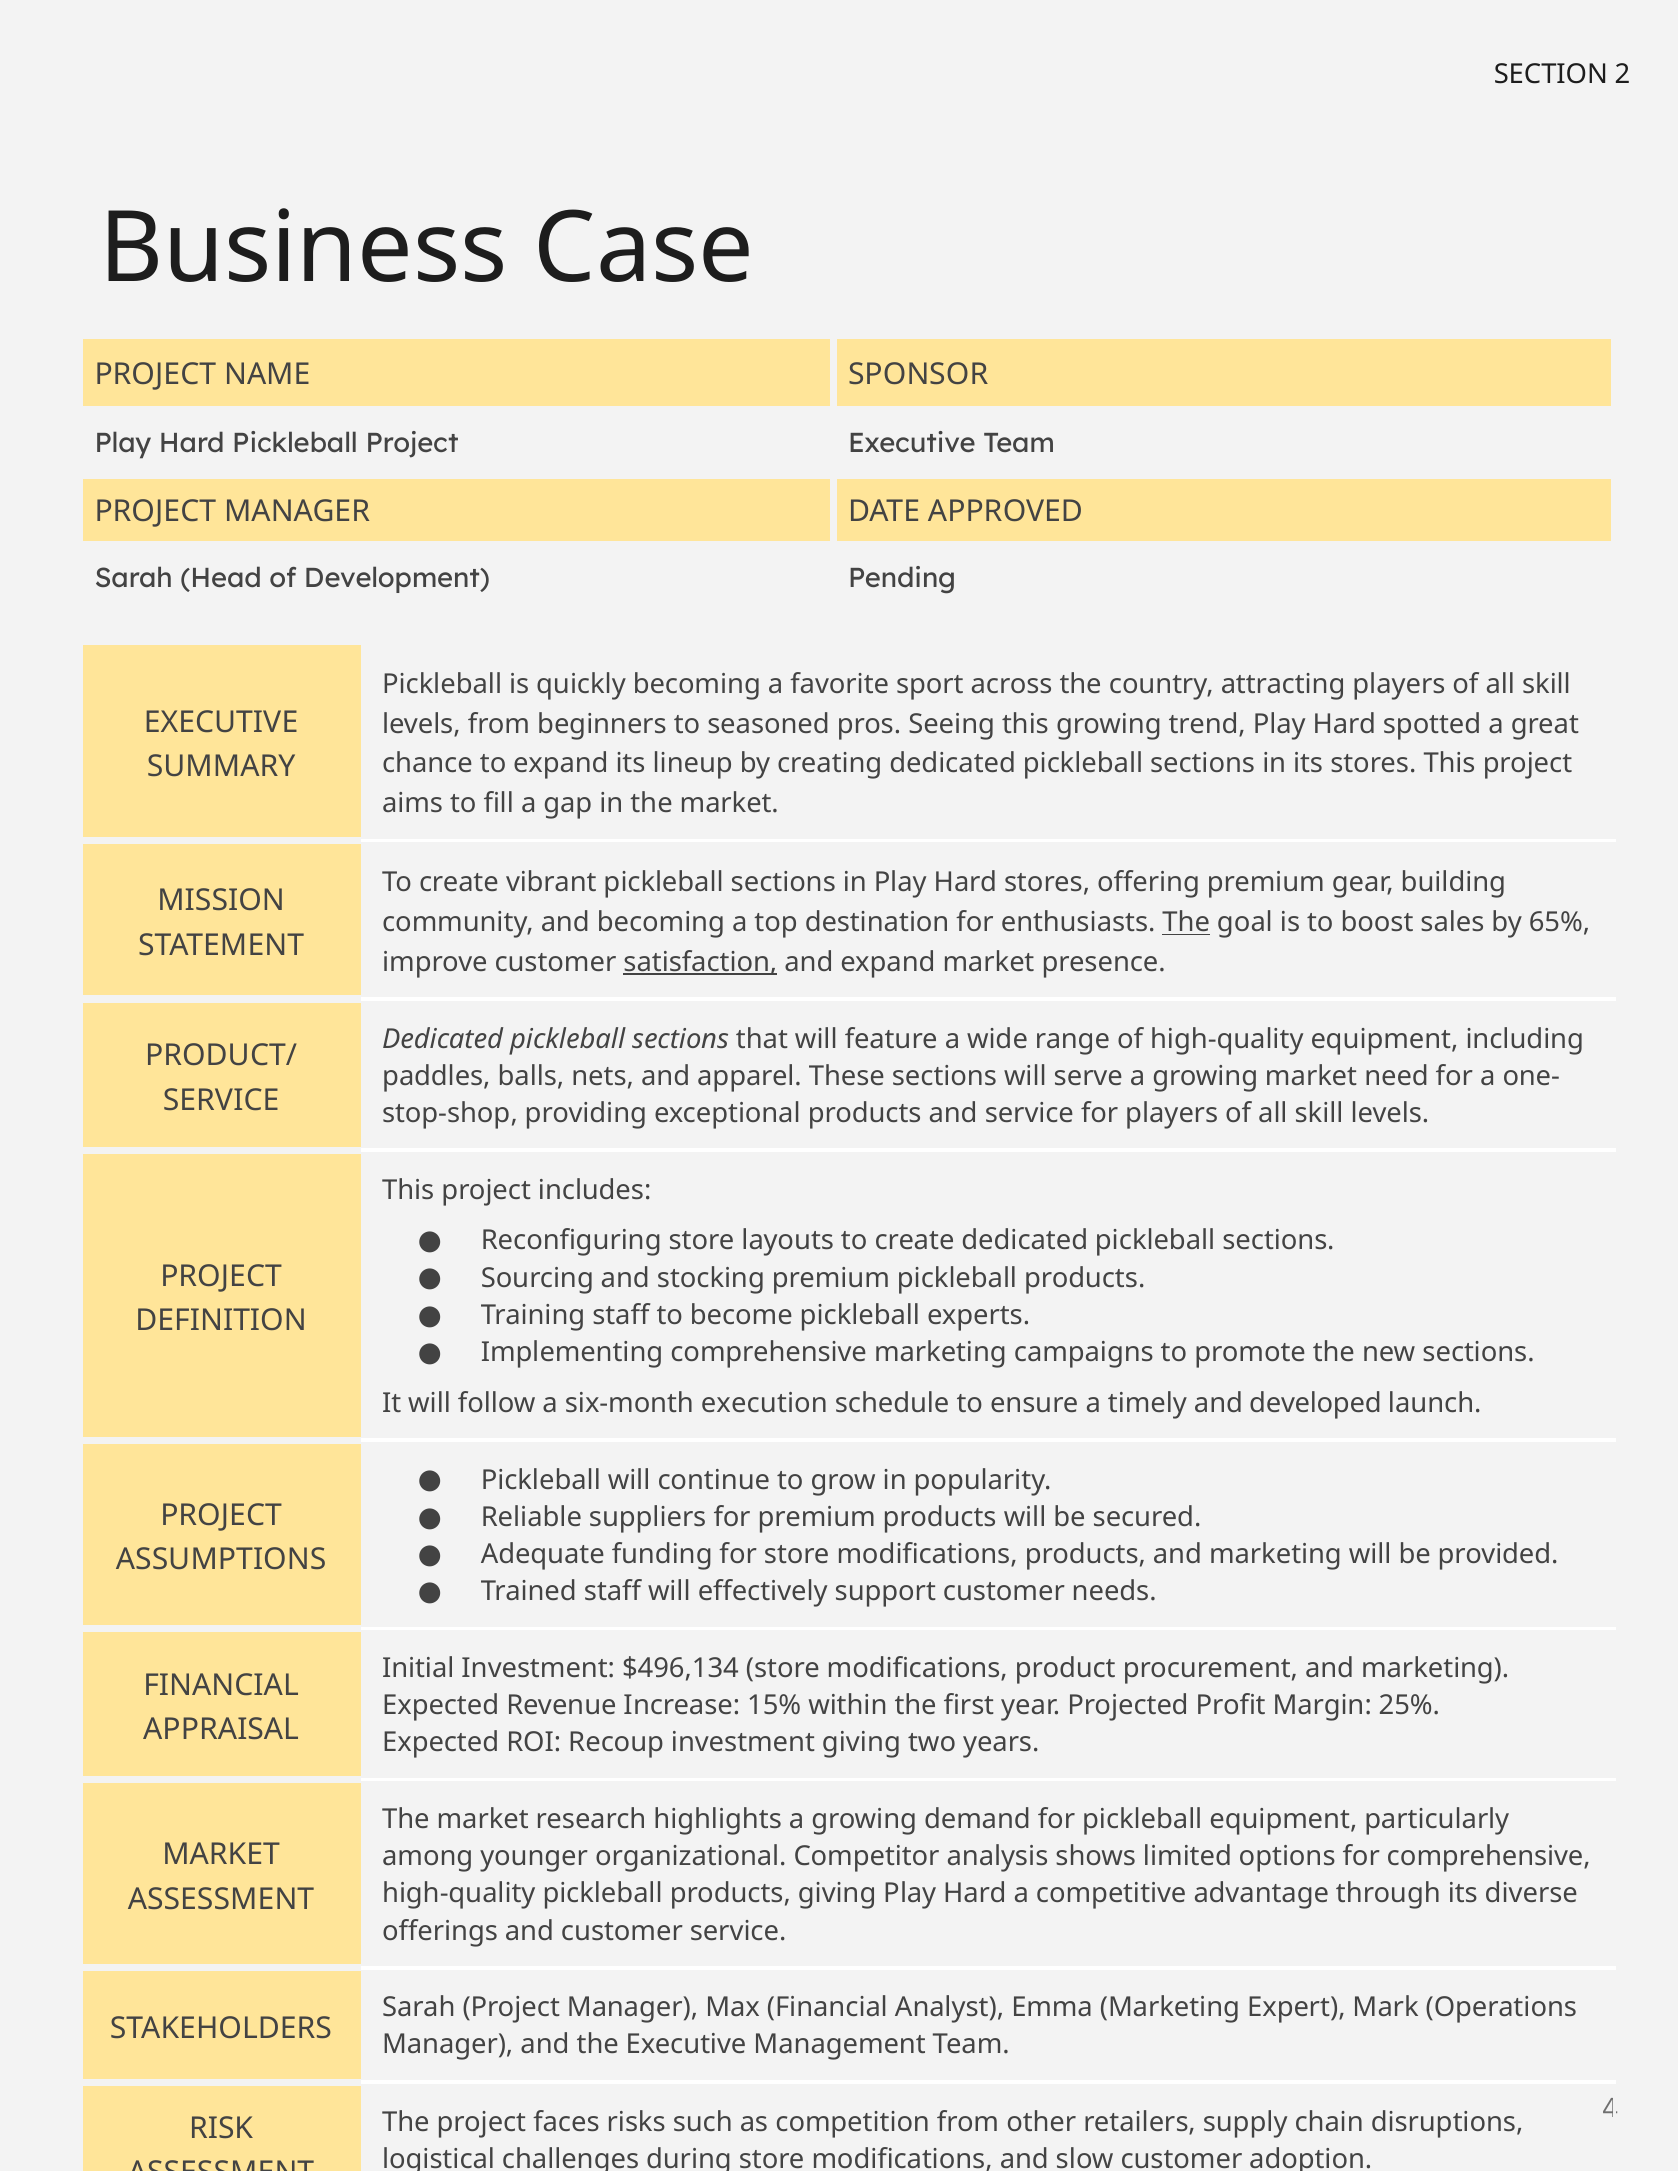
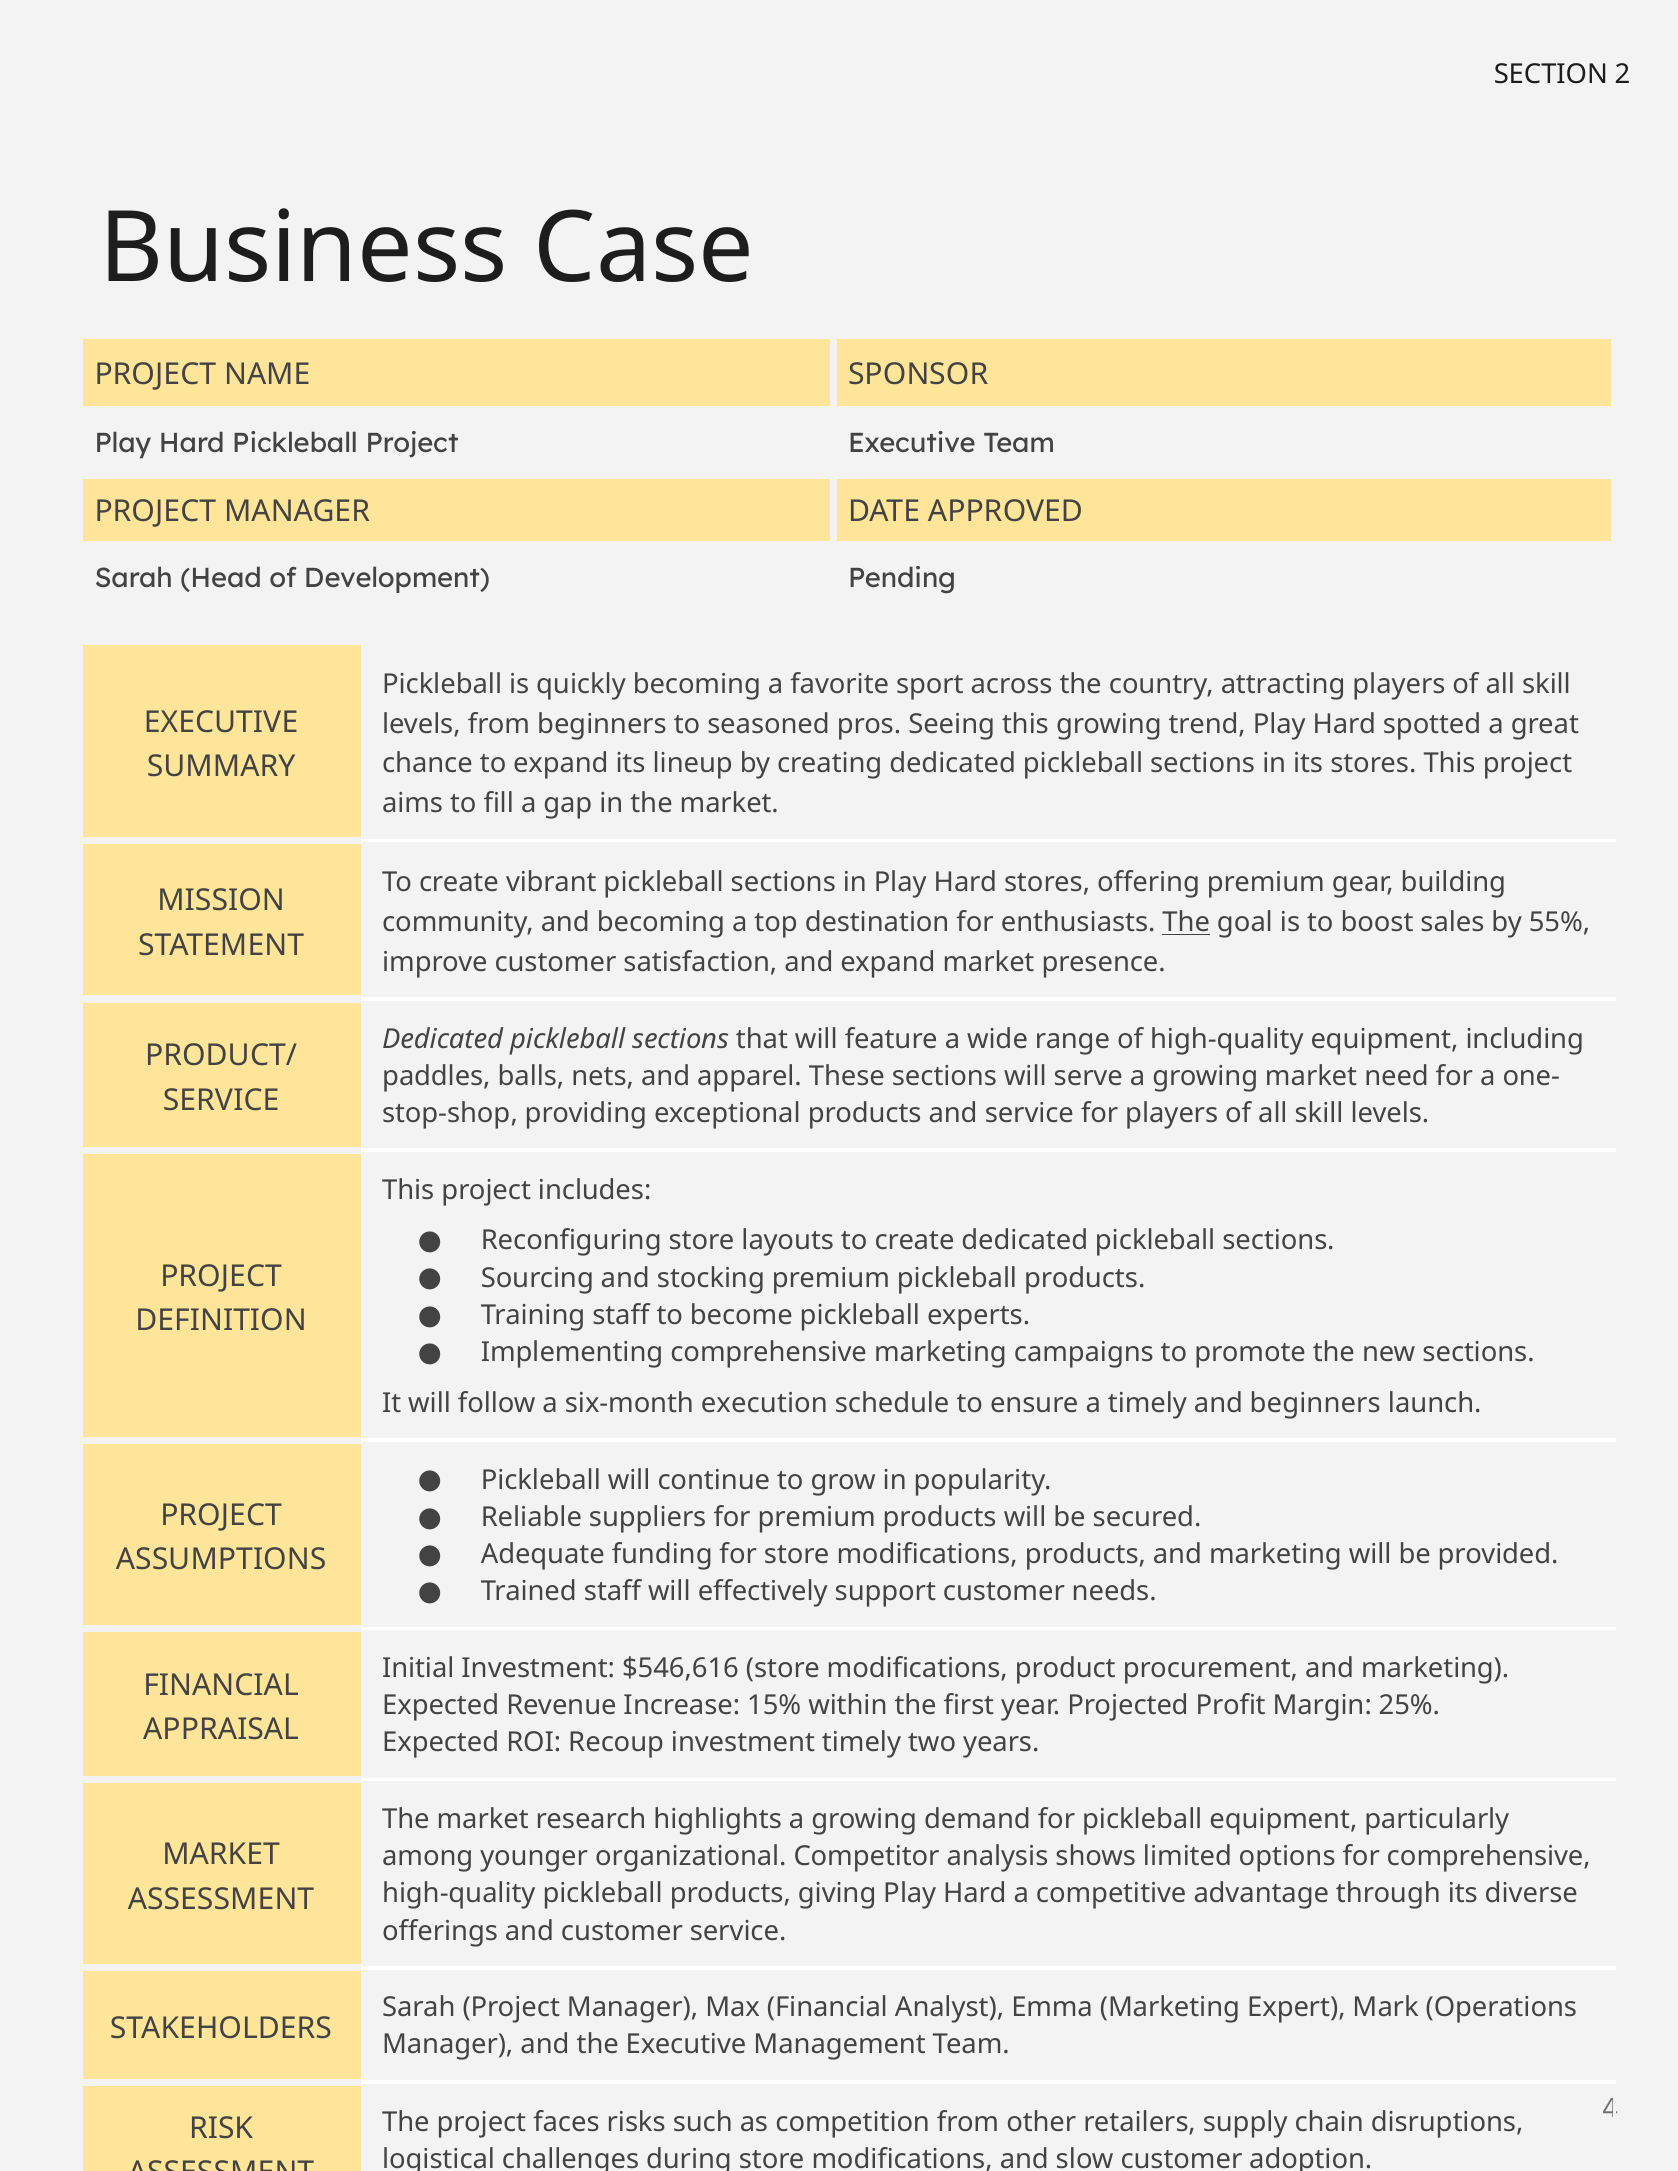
65%: 65% -> 55%
satisfaction underline: present -> none
and developed: developed -> beginners
$496,134: $496,134 -> $546,616
investment giving: giving -> timely
